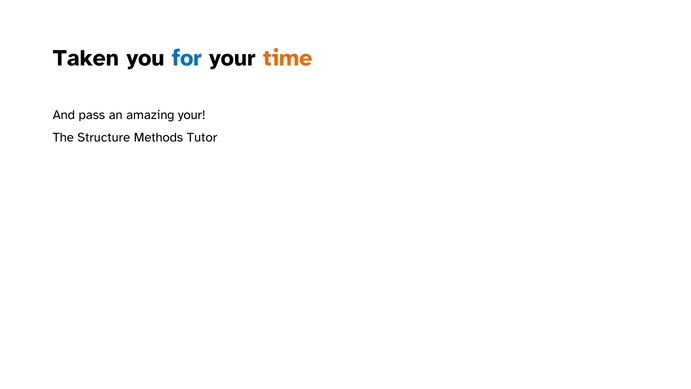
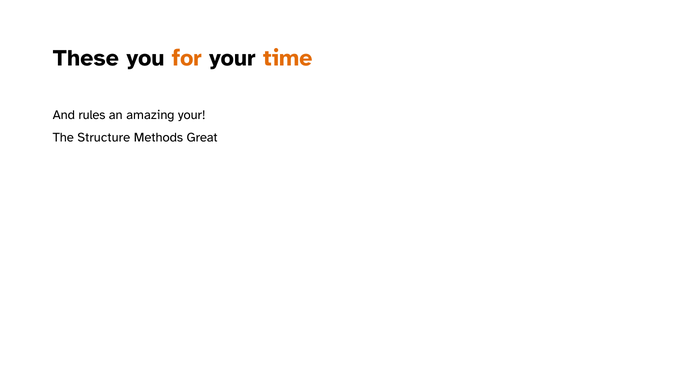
Taken: Taken -> These
for colour: blue -> orange
pass: pass -> rules
Tutor: Tutor -> Great
